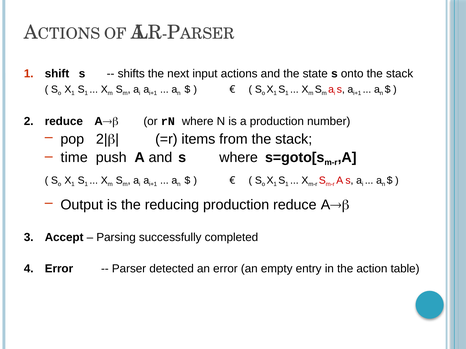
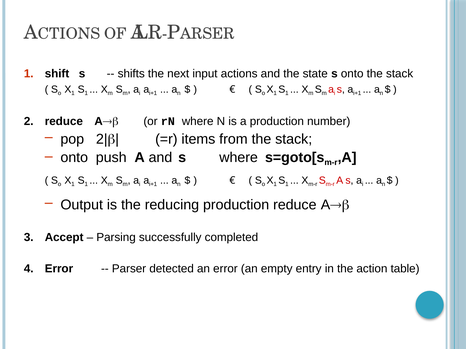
time at (74, 158): time -> onto
